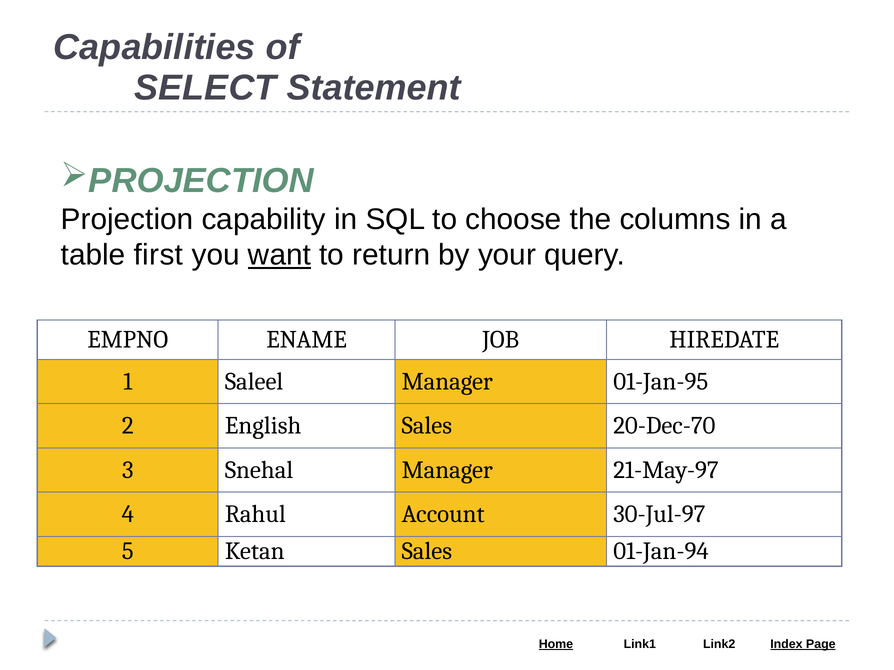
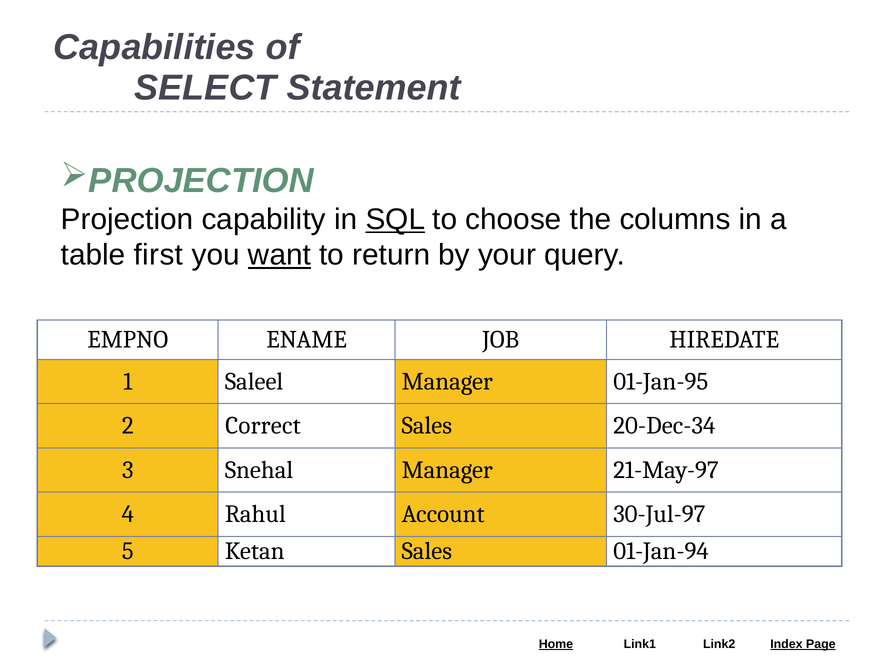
SQL underline: none -> present
English: English -> Correct
20-Dec-70: 20-Dec-70 -> 20-Dec-34
